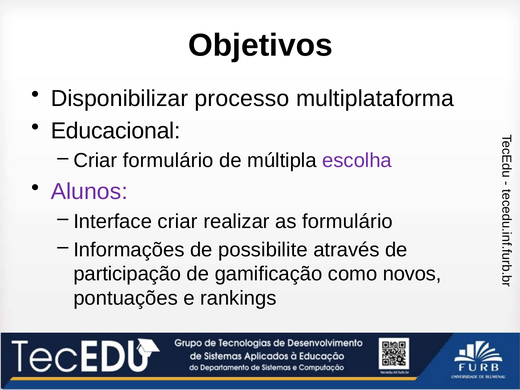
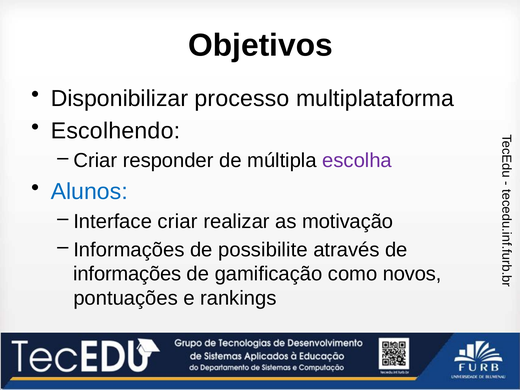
Educacional: Educacional -> Escolhendo
Criar formulário: formulário -> responder
Alunos colour: purple -> blue
as formulário: formulário -> motivação
participação at (127, 274): participação -> informações
